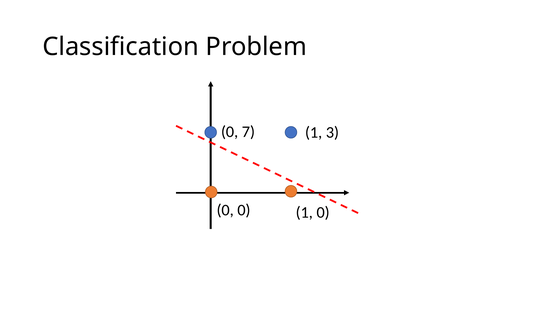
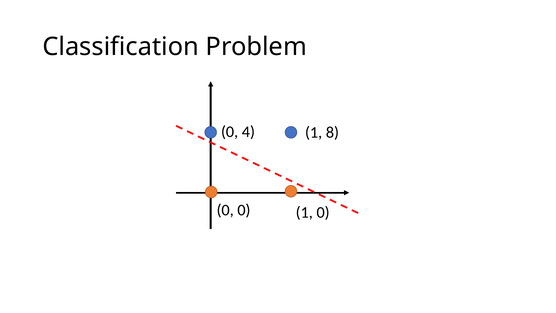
7: 7 -> 4
3: 3 -> 8
